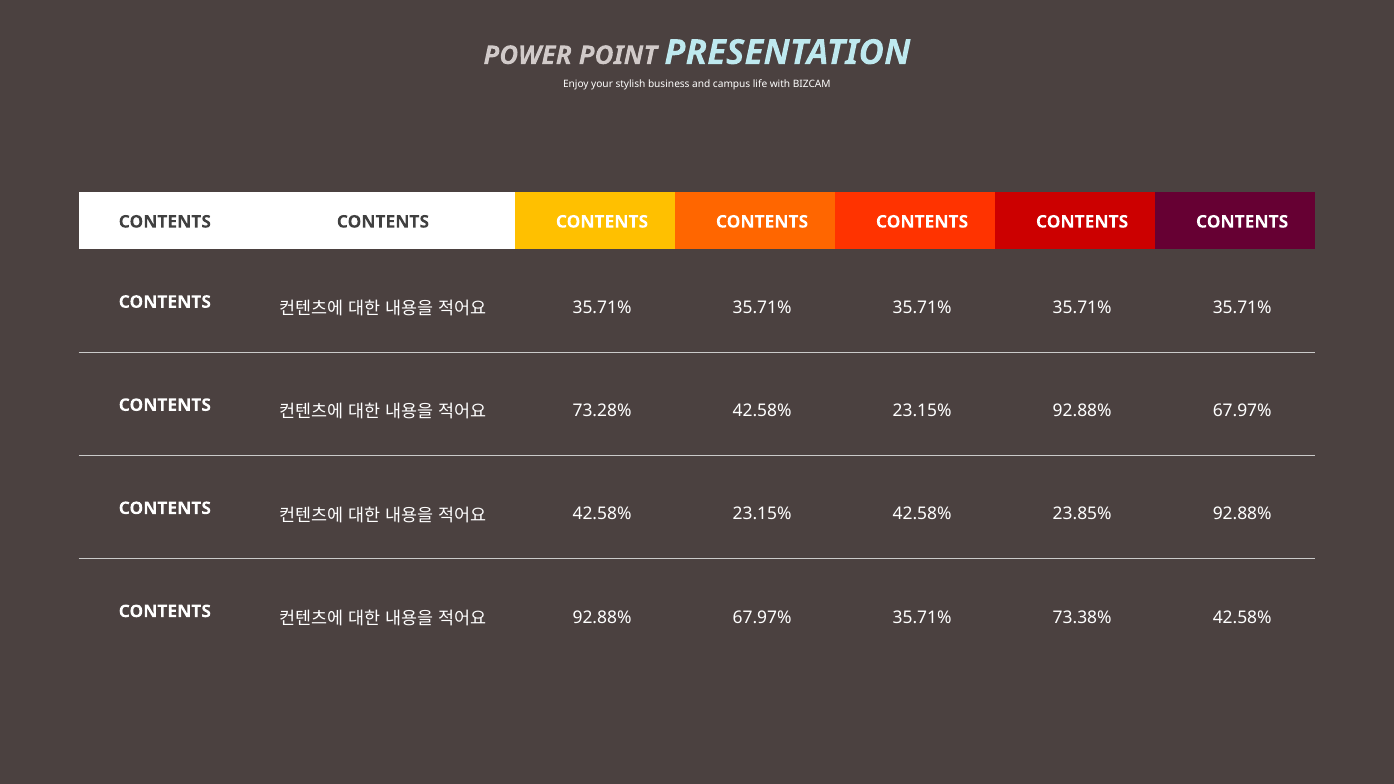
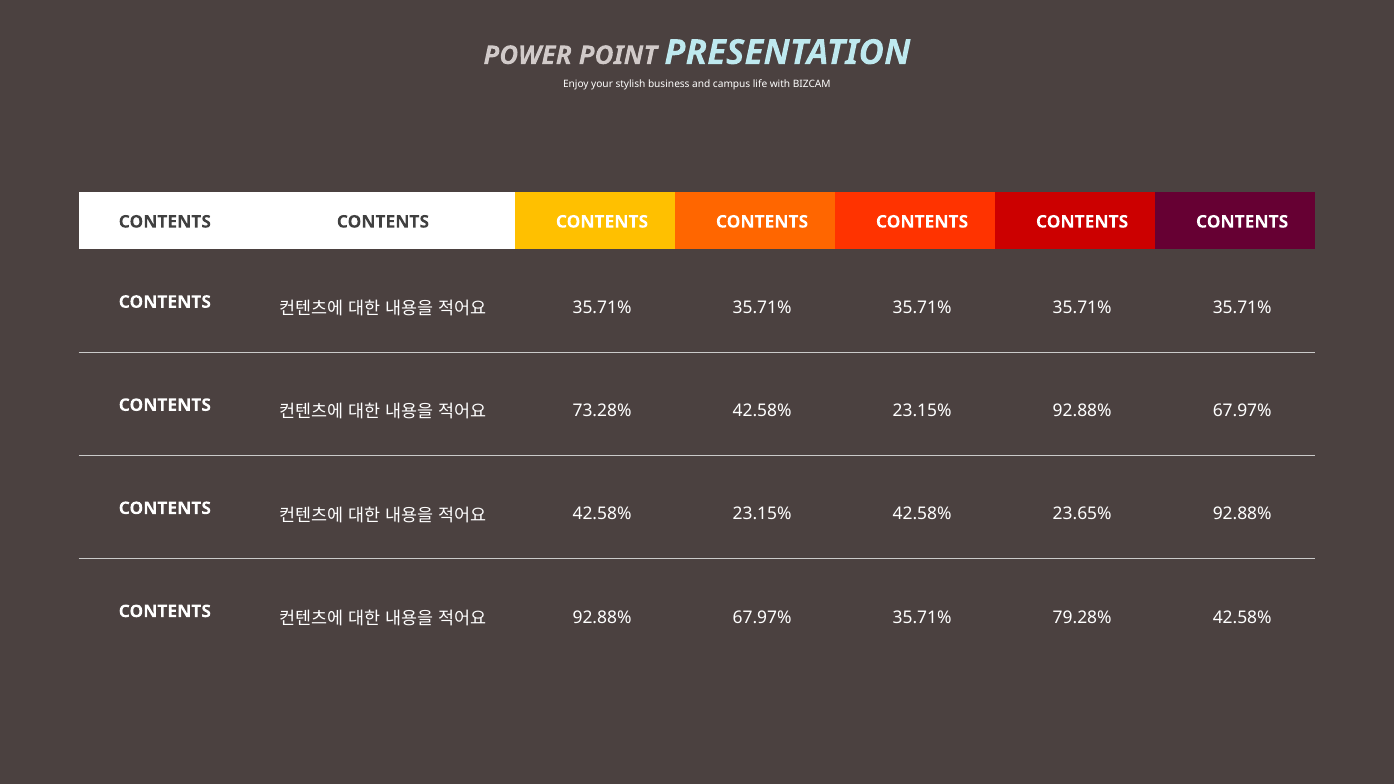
23.85%: 23.85% -> 23.65%
73.38%: 73.38% -> 79.28%
